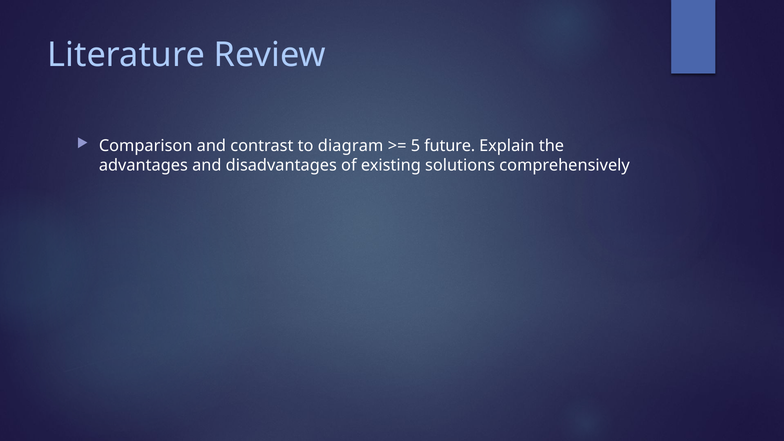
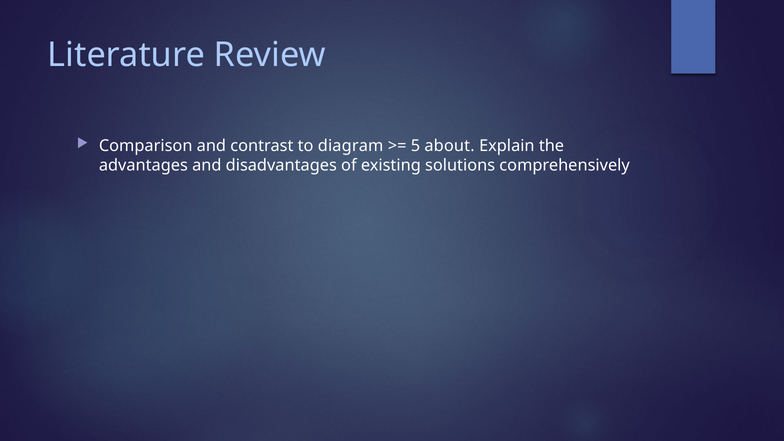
future: future -> about
